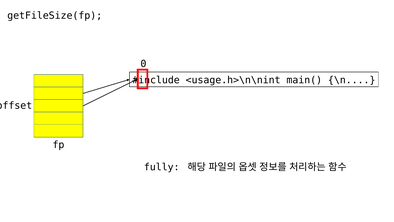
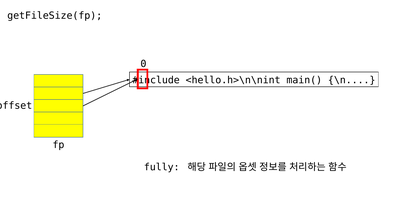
<usage.h>\n\nint: <usage.h>\n\nint -> <hello.h>\n\nint
